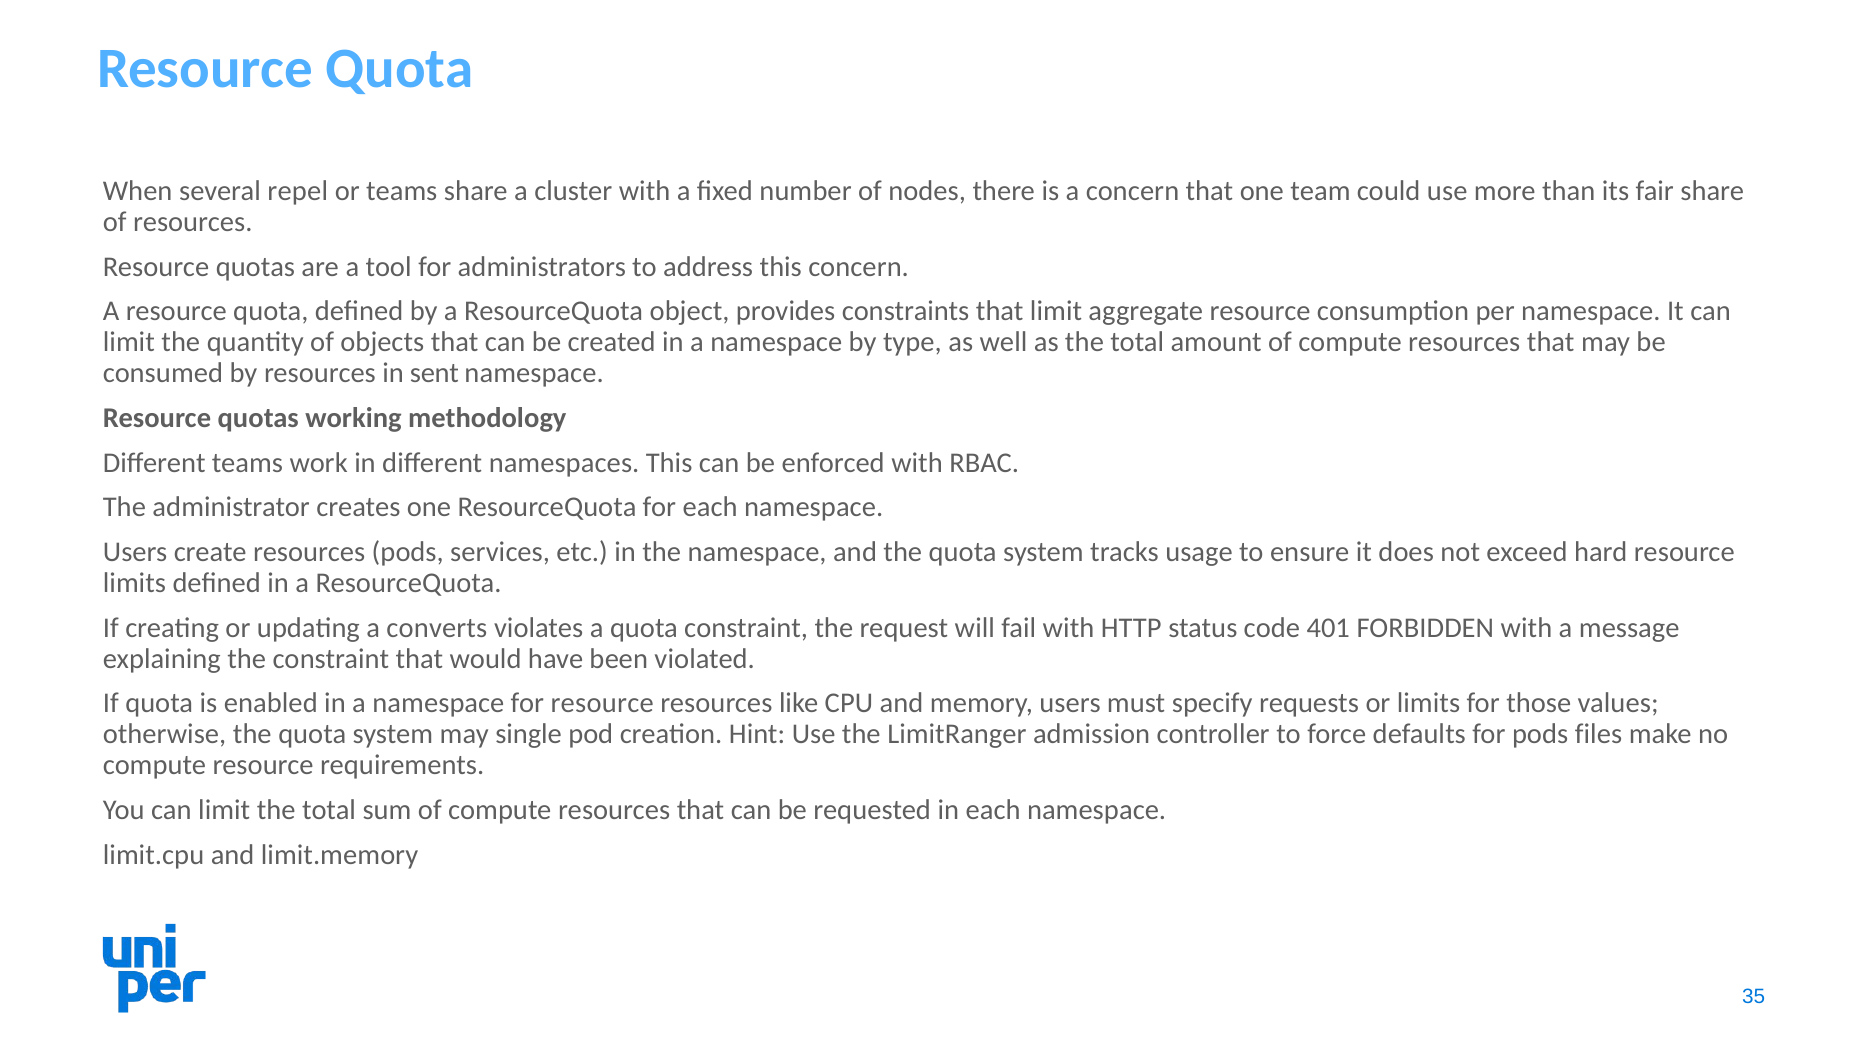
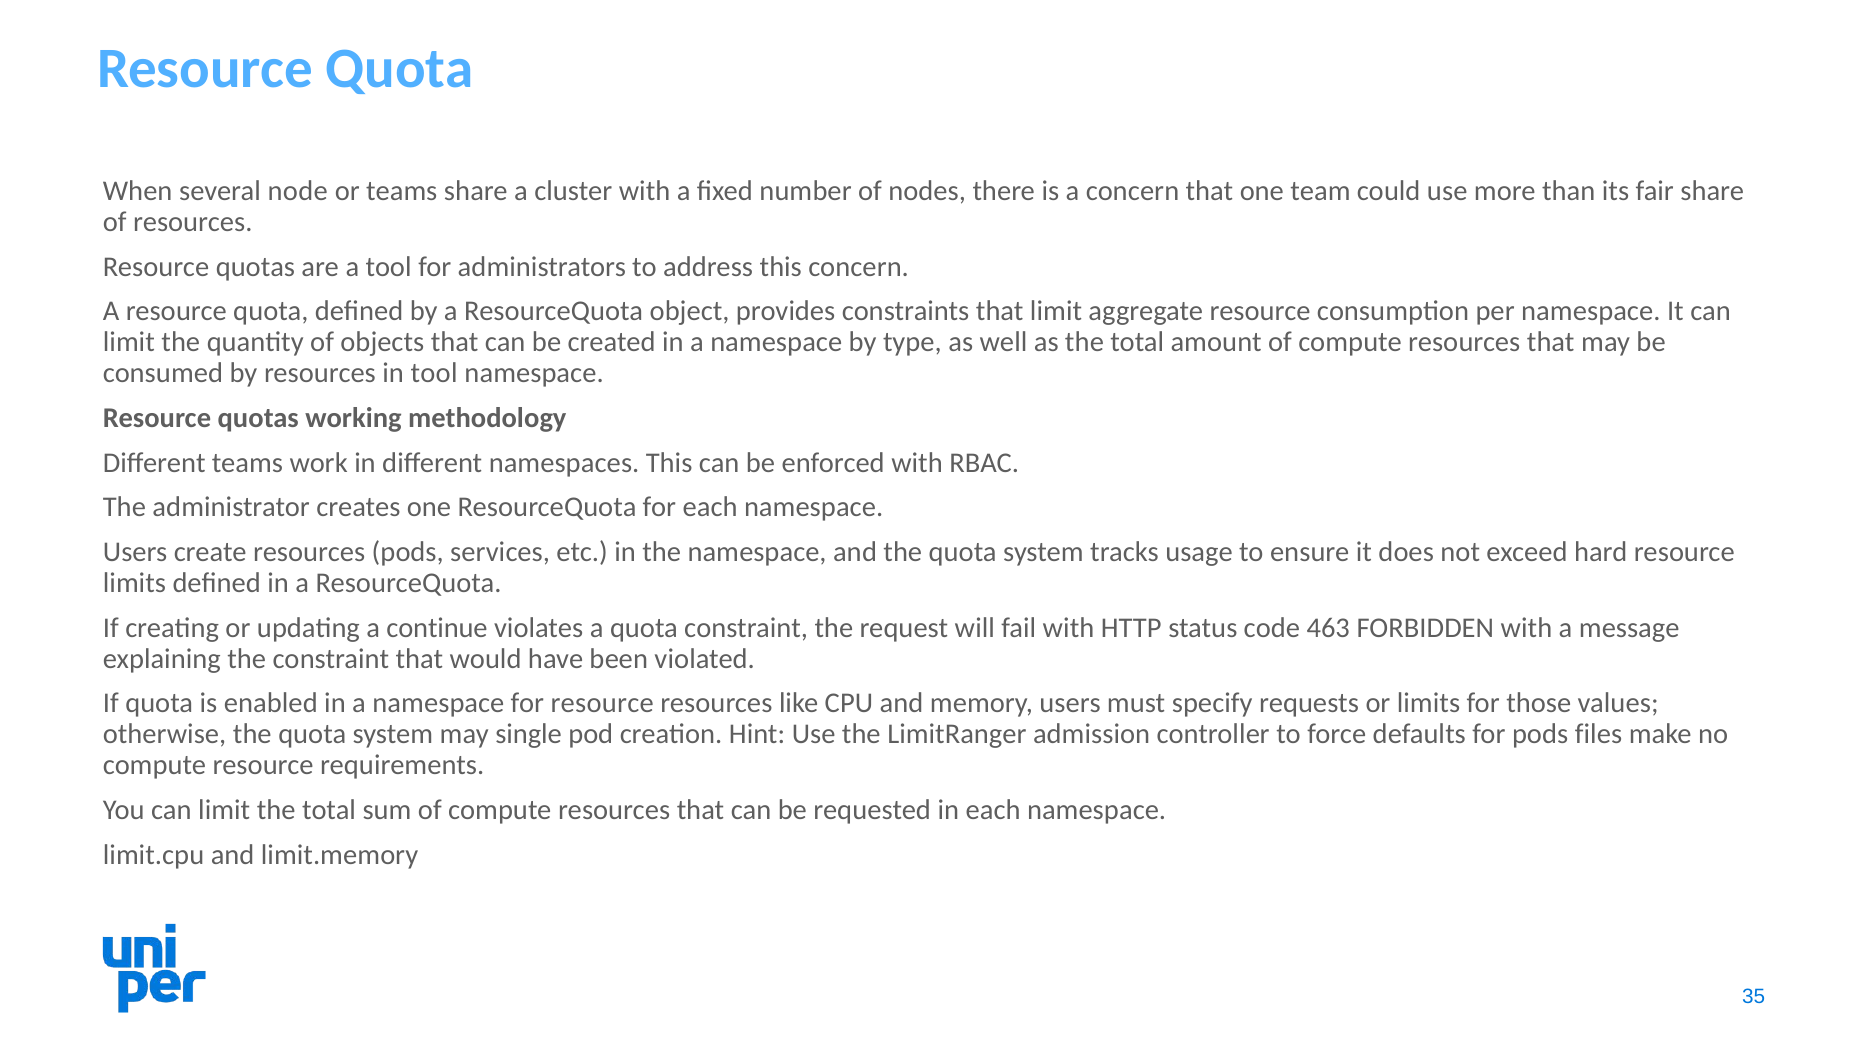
repel: repel -> node
in sent: sent -> tool
converts: converts -> continue
401: 401 -> 463
